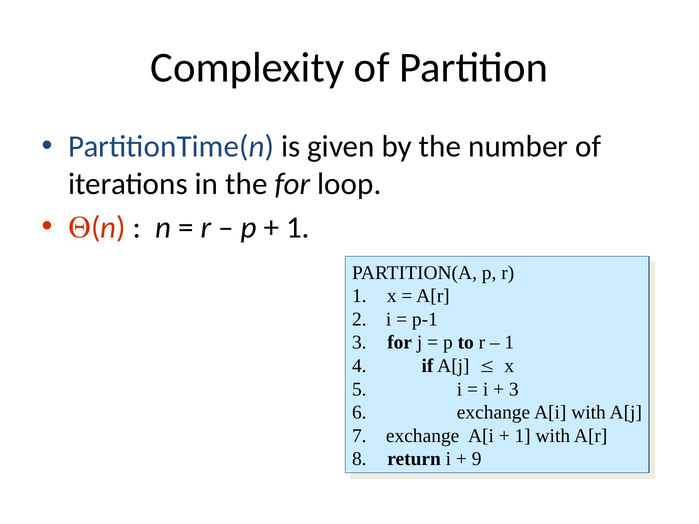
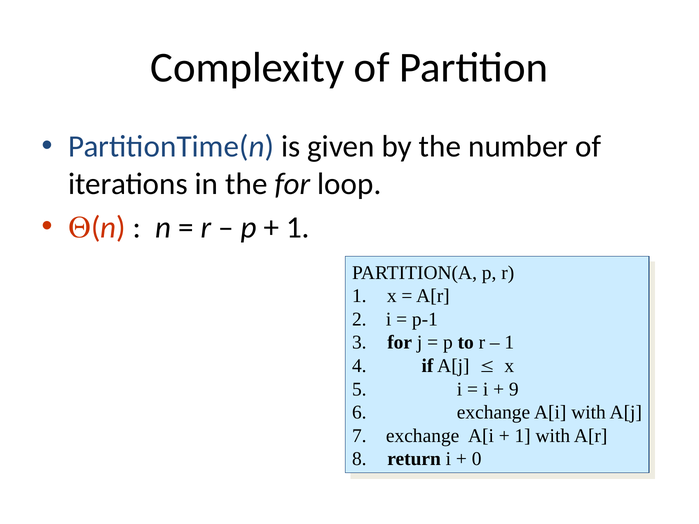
3 at (514, 389): 3 -> 9
9: 9 -> 0
